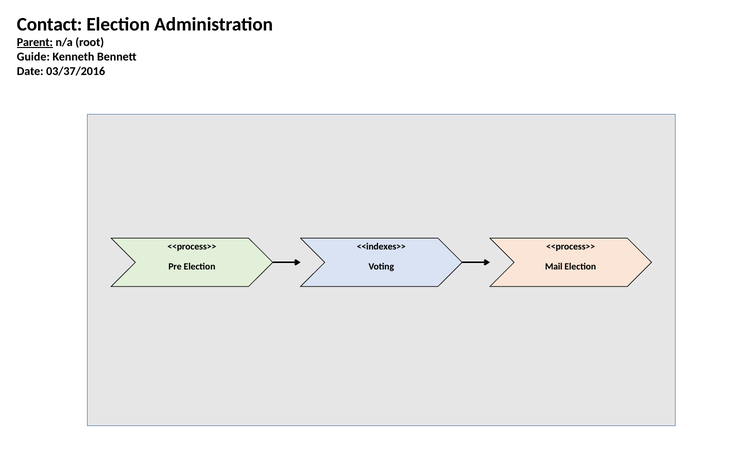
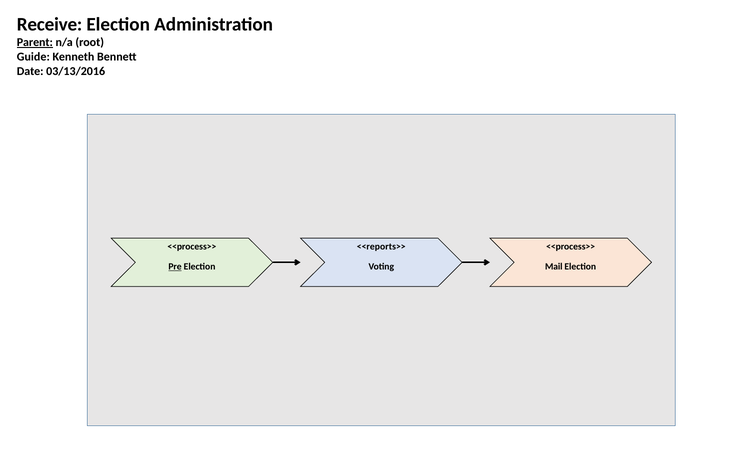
Contact: Contact -> Receive
03/37/2016: 03/37/2016 -> 03/13/2016
<<indexes>>: <<indexes>> -> <<reports>>
Pre underline: none -> present
